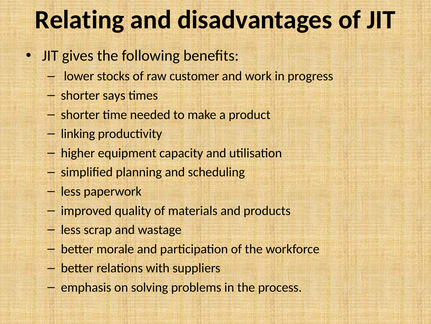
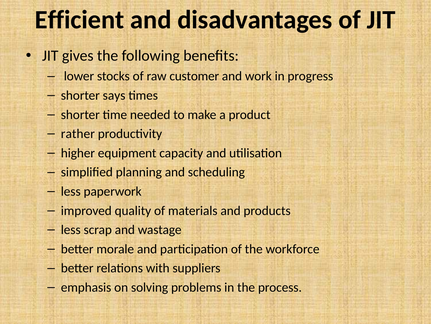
Relating: Relating -> Efficient
linking: linking -> rather
